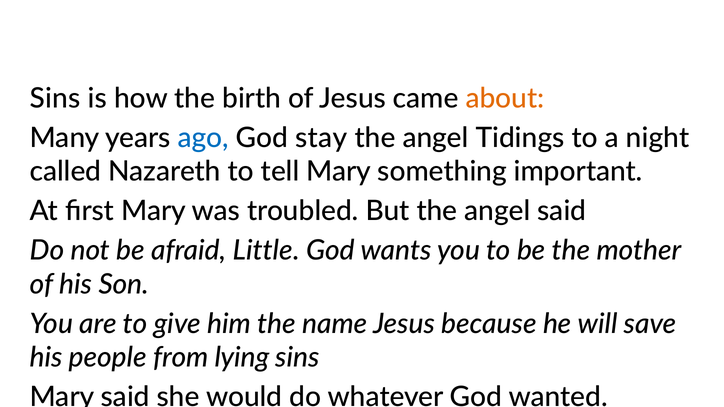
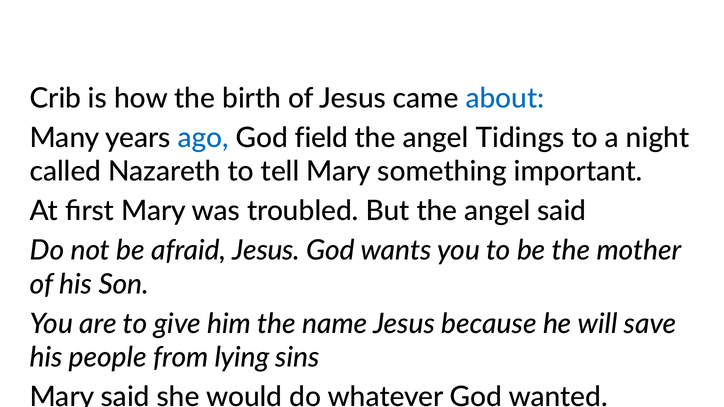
Sins at (55, 99): Sins -> Crib
about colour: orange -> blue
stay: stay -> field
afraid Little: Little -> Jesus
